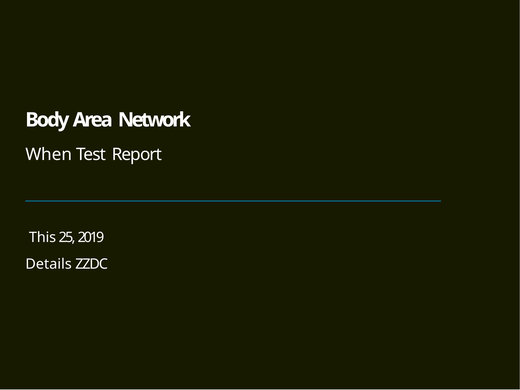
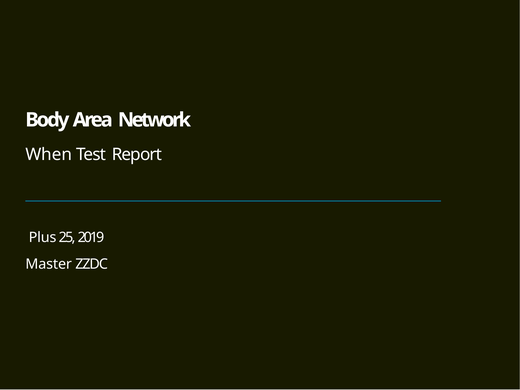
This: This -> Plus
Details: Details -> Master
